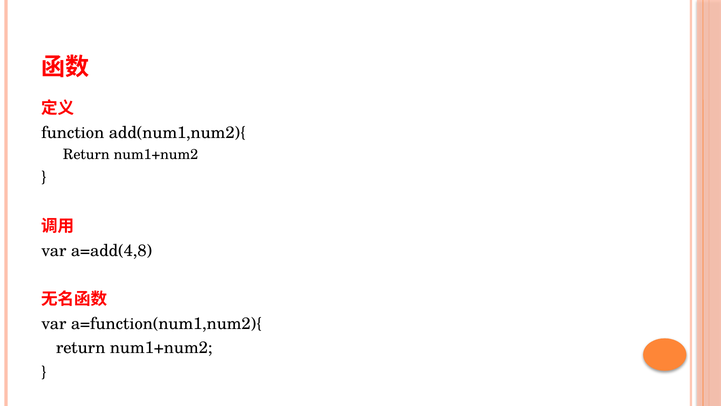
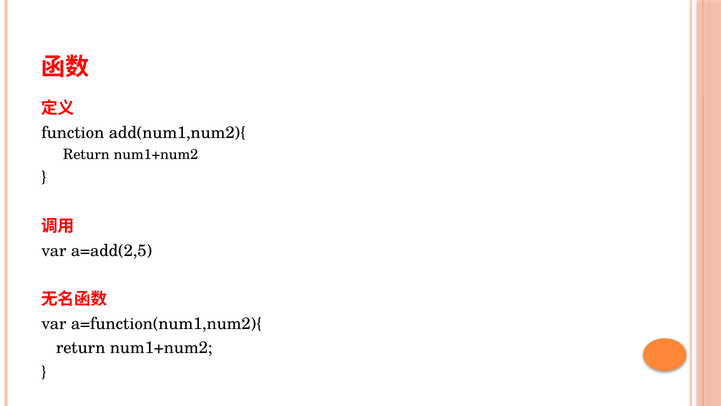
a=add(4,8: a=add(4,8 -> a=add(2,5
